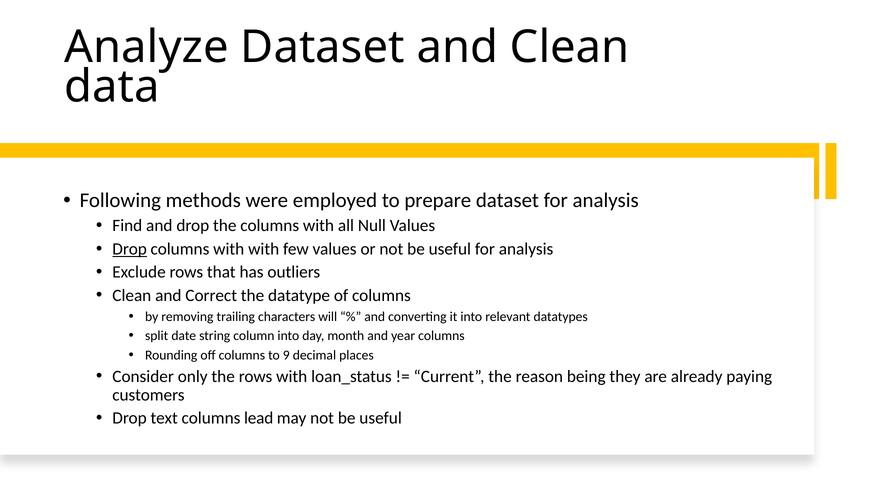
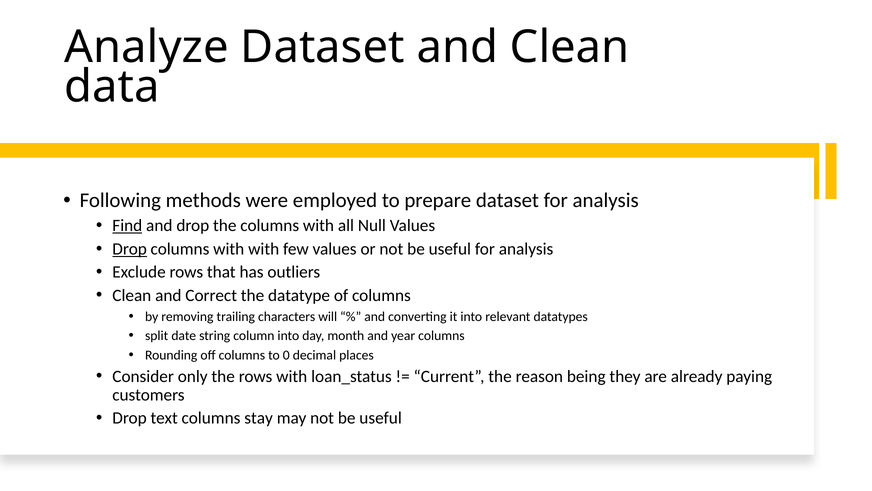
Find underline: none -> present
9: 9 -> 0
lead: lead -> stay
